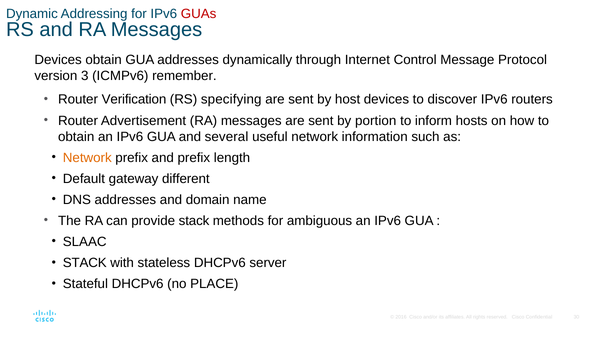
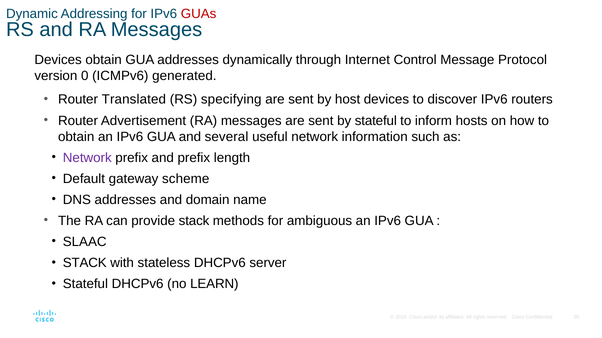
3: 3 -> 0
remember: remember -> generated
Verification: Verification -> Translated
by portion: portion -> stateful
Network at (87, 158) colour: orange -> purple
different: different -> scheme
PLACE: PLACE -> LEARN
